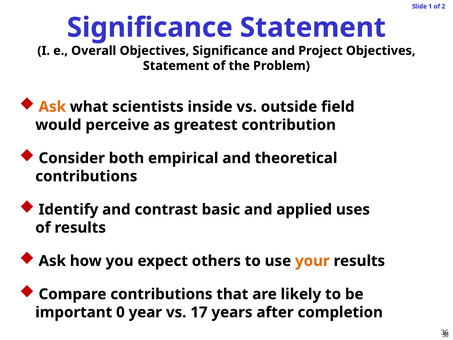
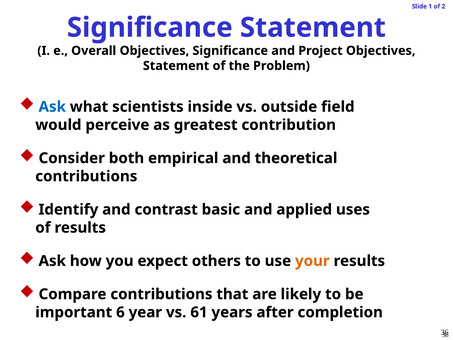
Ask at (52, 107) colour: orange -> blue
0: 0 -> 6
17: 17 -> 61
